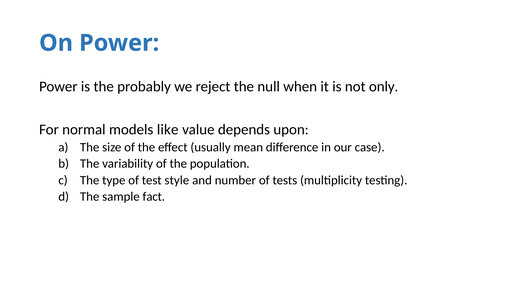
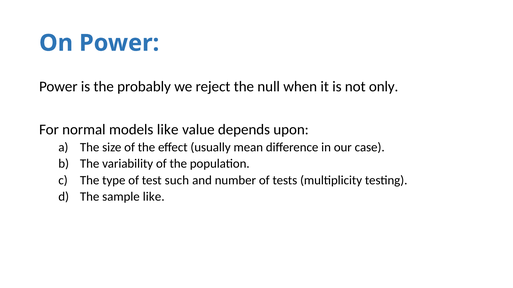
style: style -> such
sample fact: fact -> like
